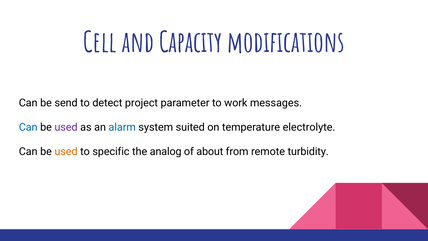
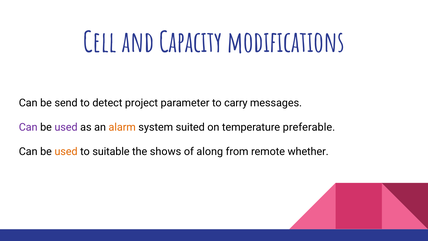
work: work -> carry
Can at (28, 127) colour: blue -> purple
alarm colour: blue -> orange
electrolyte: electrolyte -> preferable
specific: specific -> suitable
analog: analog -> shows
about: about -> along
turbidity: turbidity -> whether
